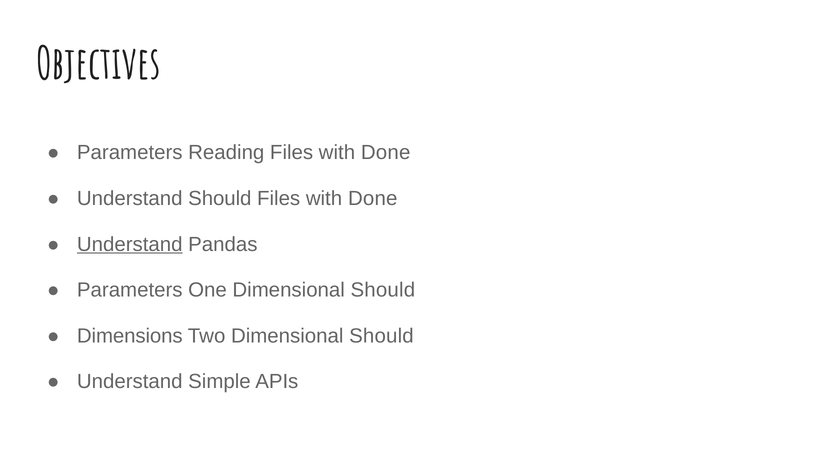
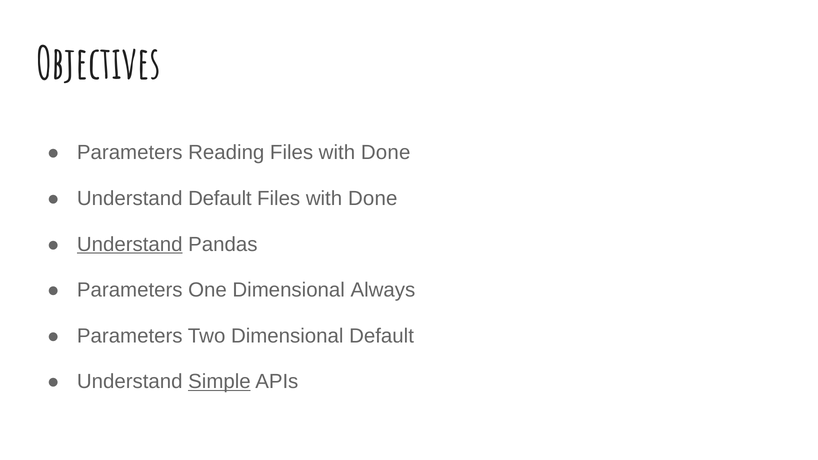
Understand Should: Should -> Default
One Dimensional Should: Should -> Always
Dimensions at (130, 336): Dimensions -> Parameters
Two Dimensional Should: Should -> Default
Simple underline: none -> present
